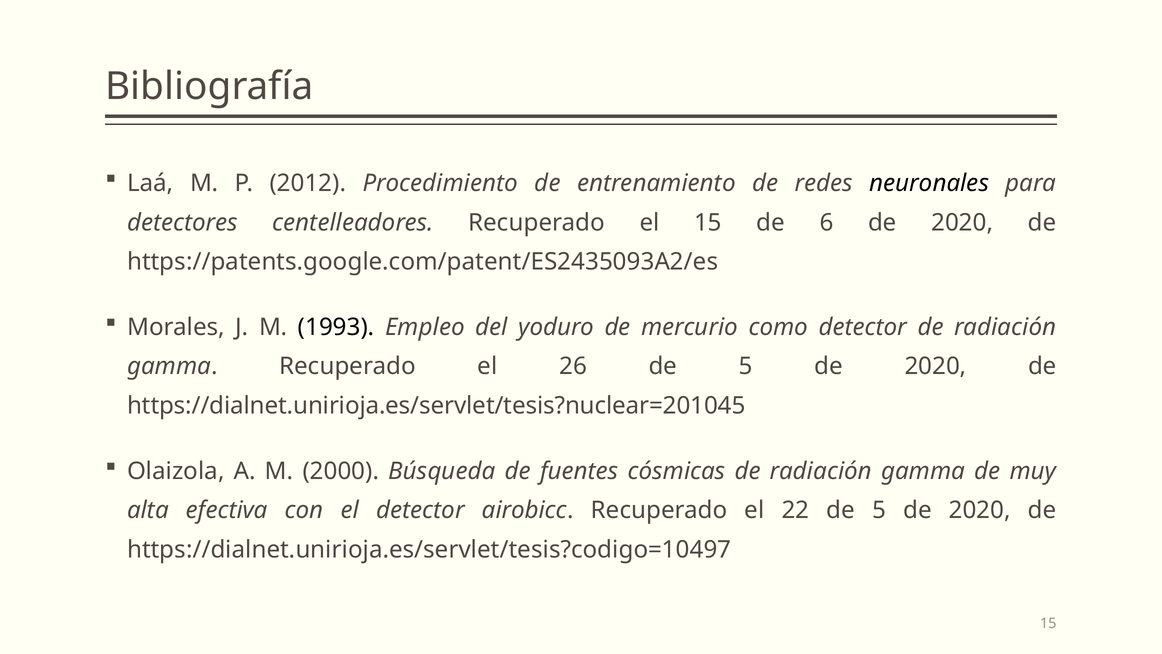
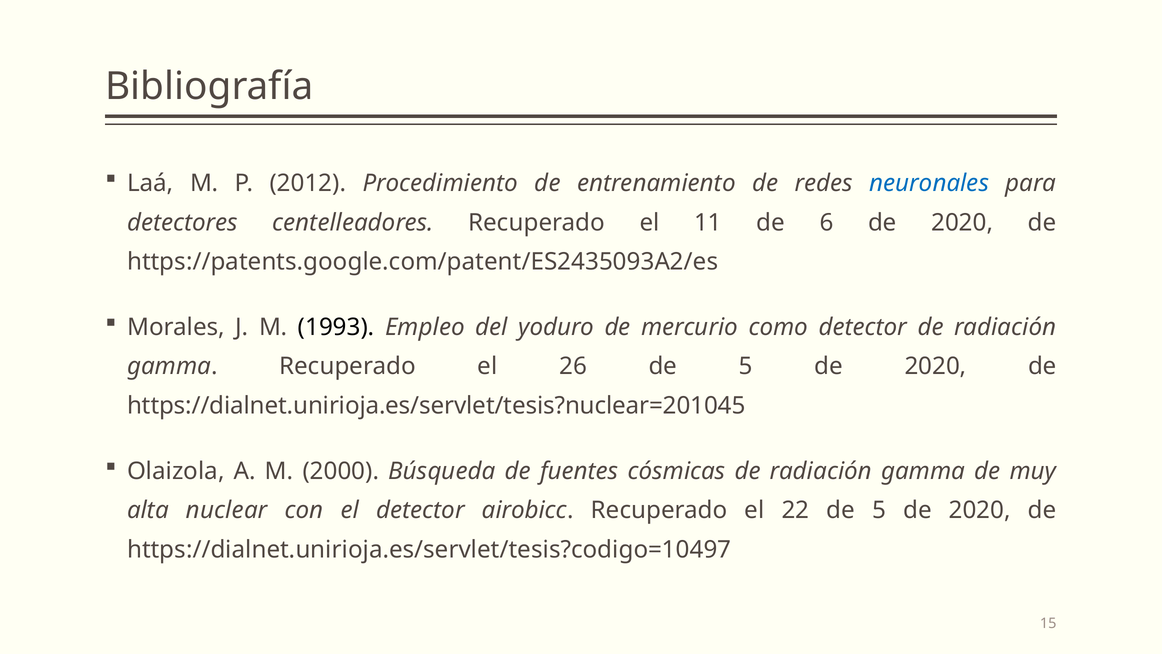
neuronales colour: black -> blue
el 15: 15 -> 11
efectiva: efectiva -> nuclear
